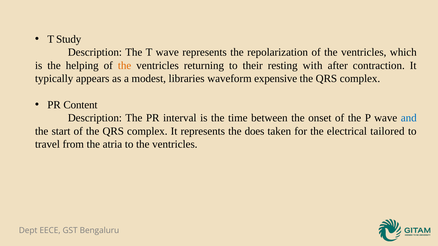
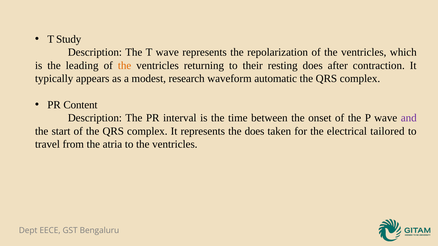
helping: helping -> leading
resting with: with -> does
libraries: libraries -> research
expensive: expensive -> automatic
and colour: blue -> purple
